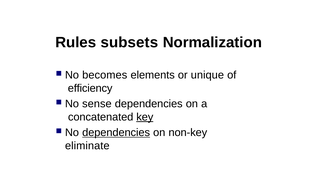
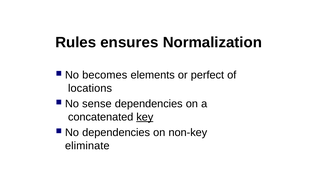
subsets: subsets -> ensures
unique: unique -> perfect
efficiency: efficiency -> locations
dependencies at (116, 133) underline: present -> none
